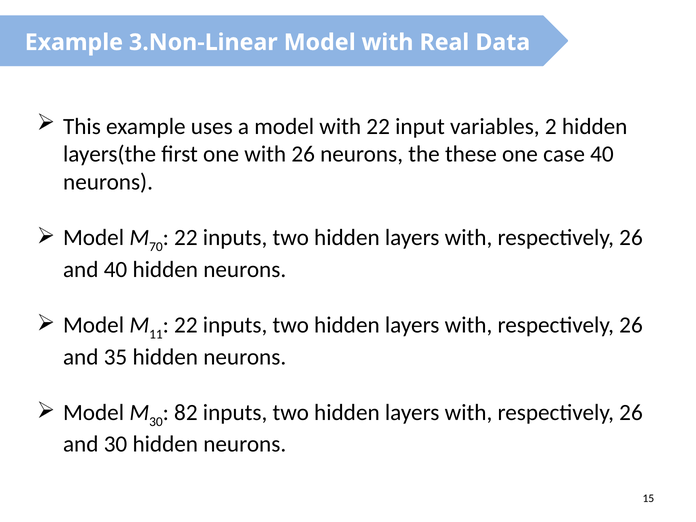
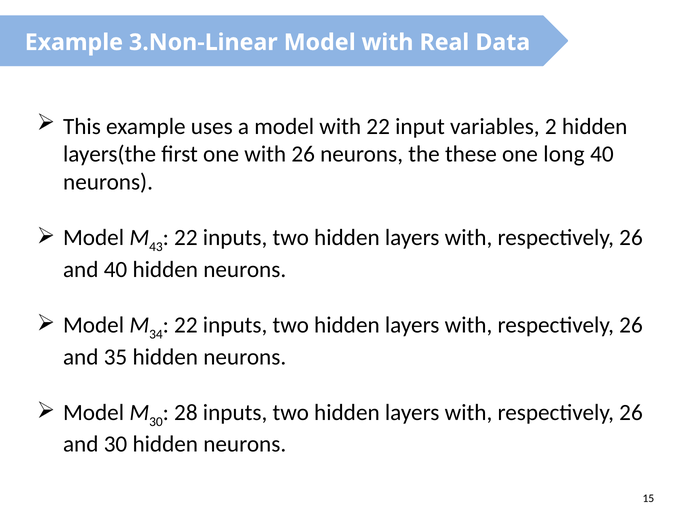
case: case -> long
70: 70 -> 43
11: 11 -> 34
82: 82 -> 28
